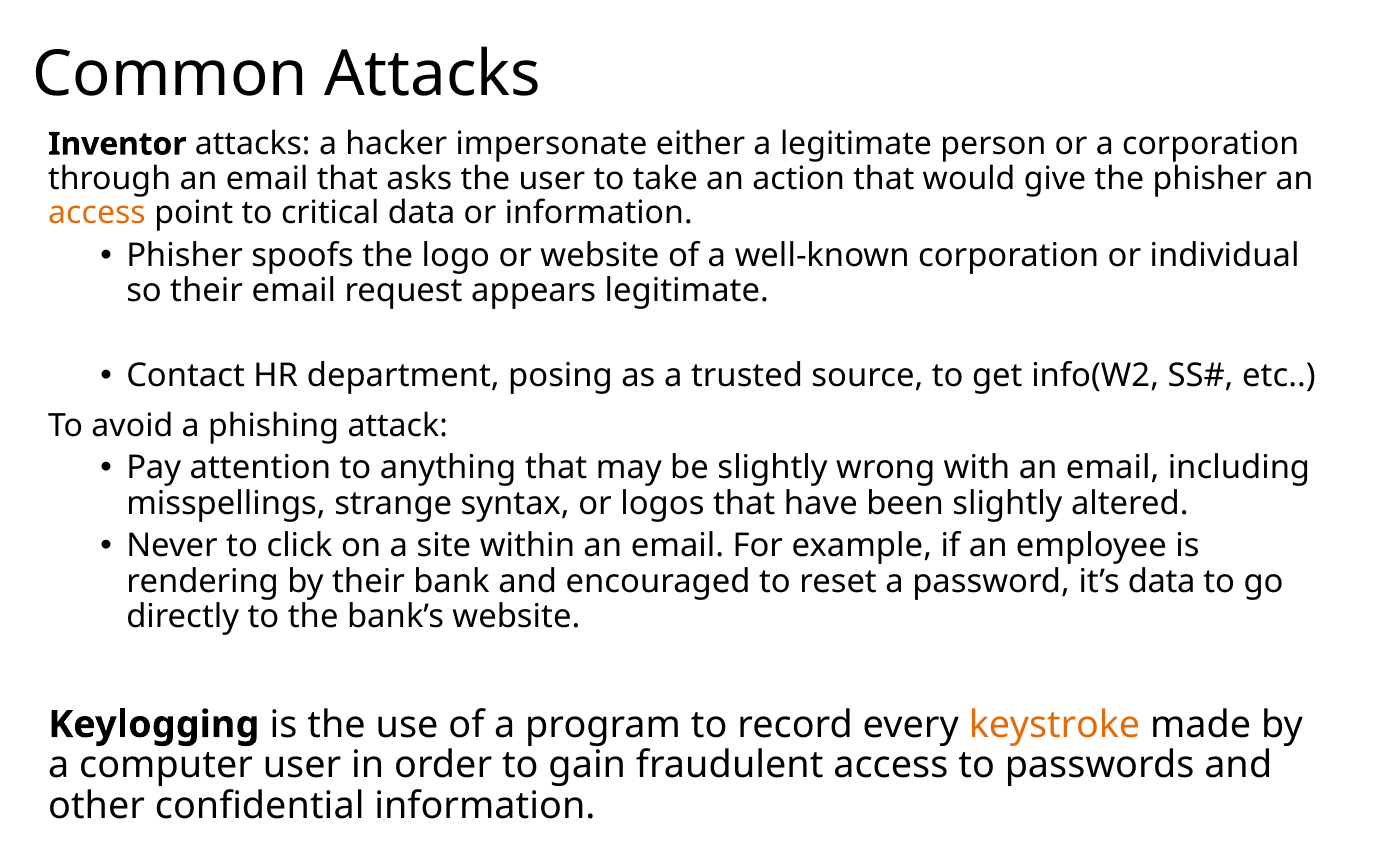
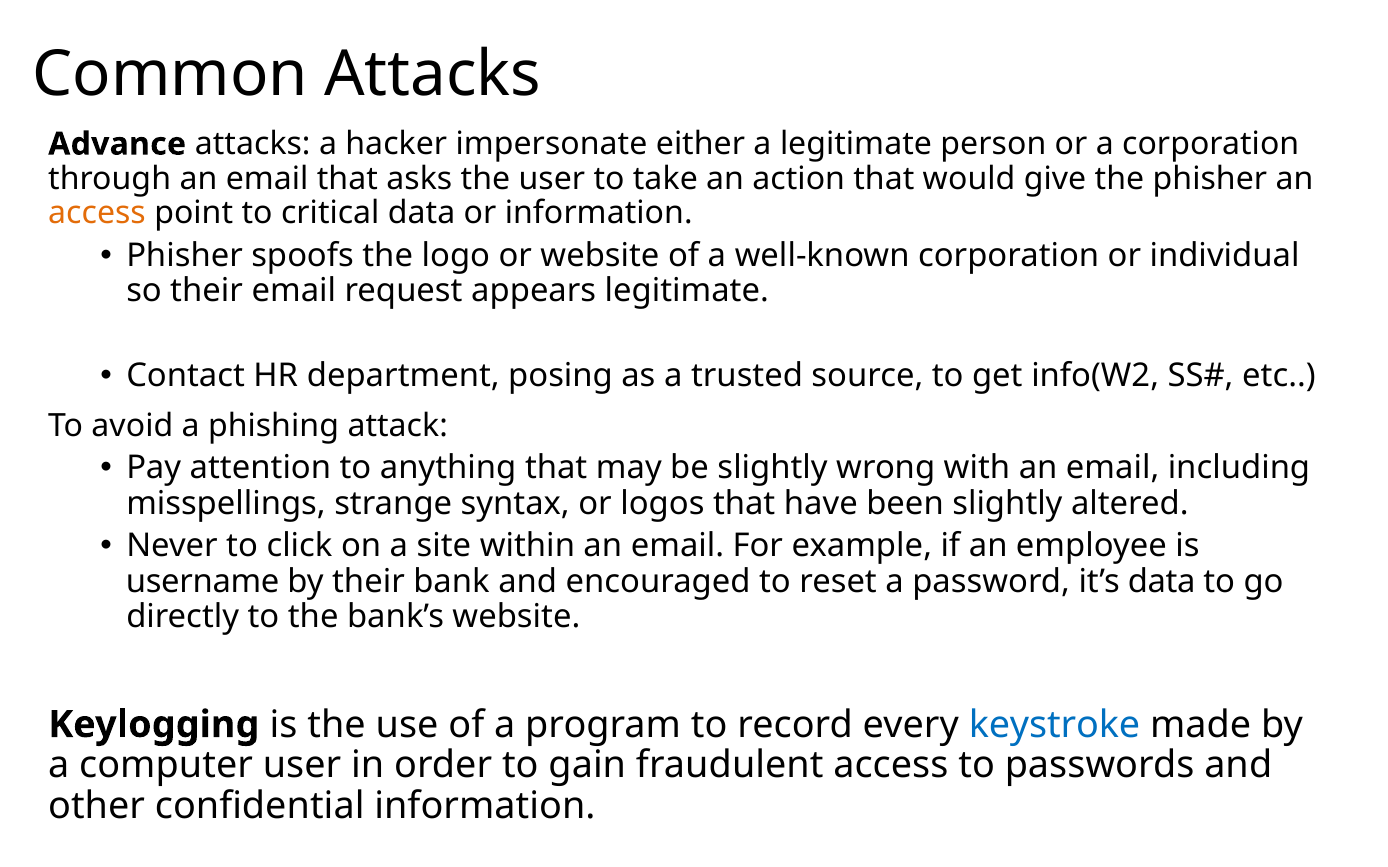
Inventor: Inventor -> Advance
rendering: rendering -> username
keystroke colour: orange -> blue
